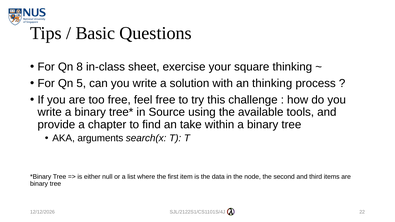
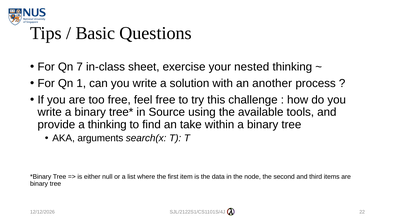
8: 8 -> 7
square: square -> nested
5: 5 -> 1
an thinking: thinking -> another
a chapter: chapter -> thinking
